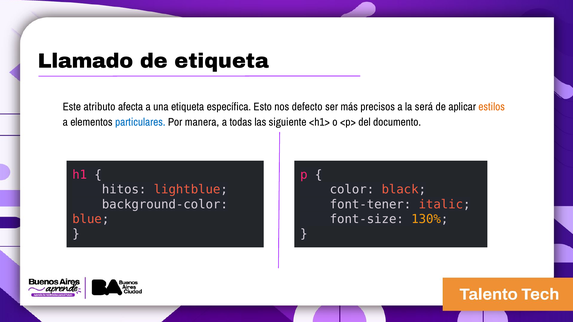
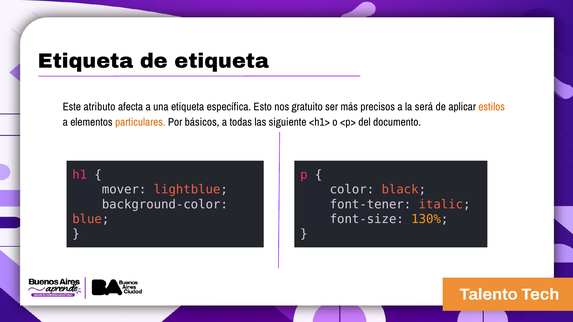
Llamado at (86, 61): Llamado -> Etiqueta
defecto: defecto -> gratuito
particulares colour: blue -> orange
manera: manera -> básicos
hitos: hitos -> mover
